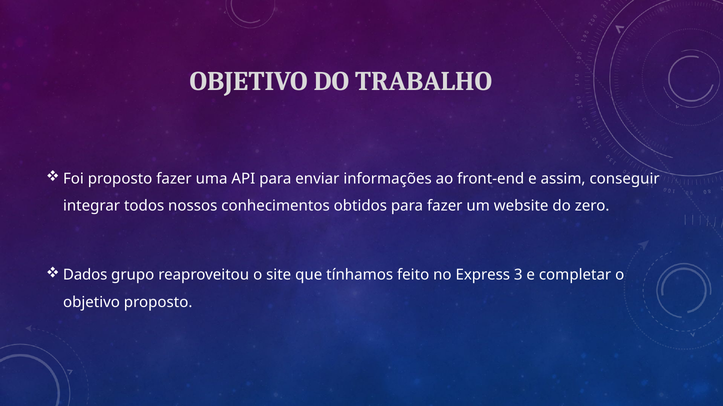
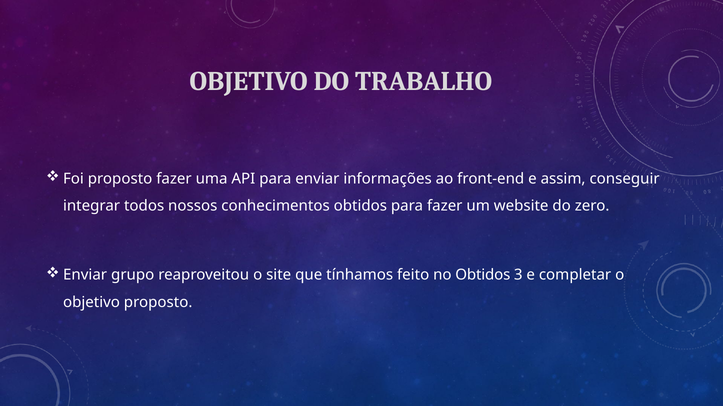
Dados at (85, 275): Dados -> Enviar
no Express: Express -> Obtidos
